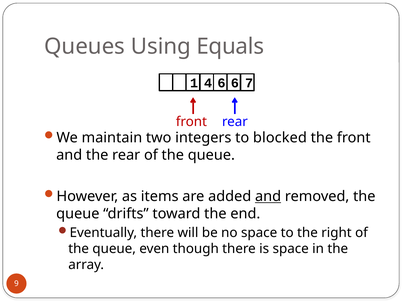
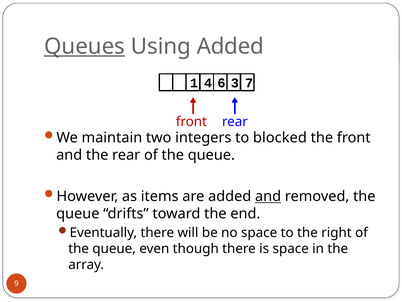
Queues underline: none -> present
Using Equals: Equals -> Added
6 6: 6 -> 3
